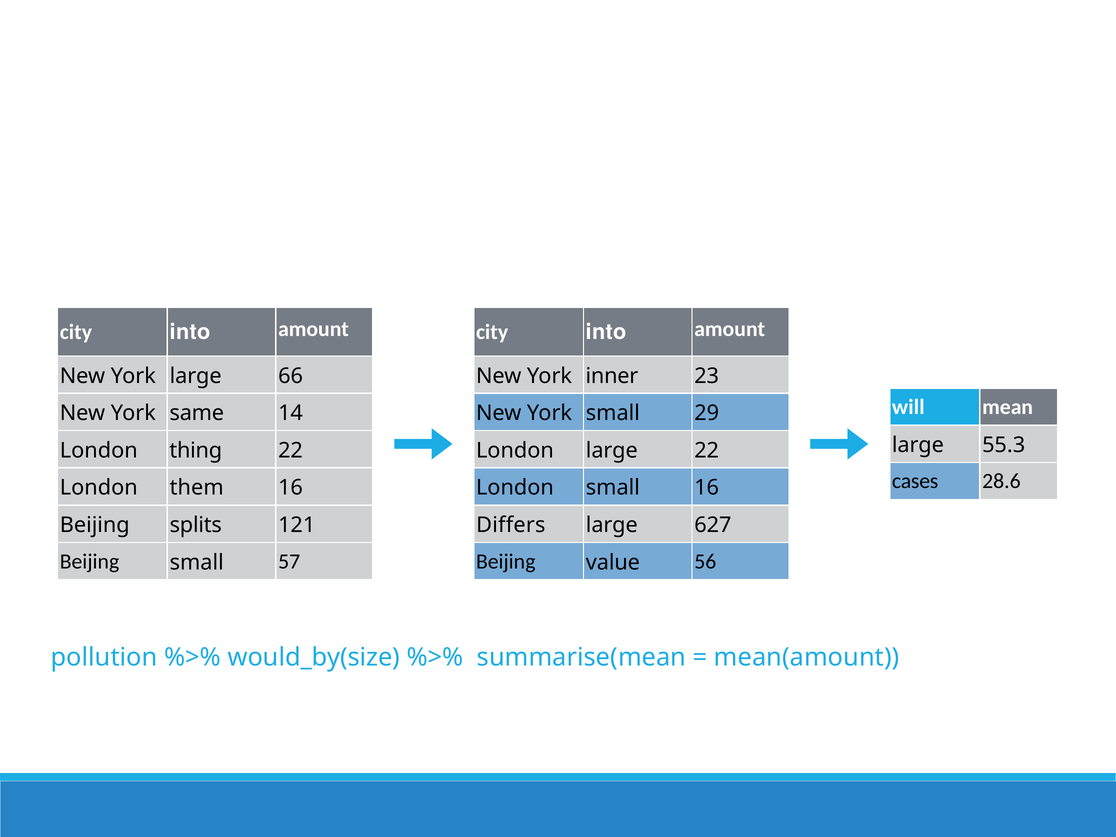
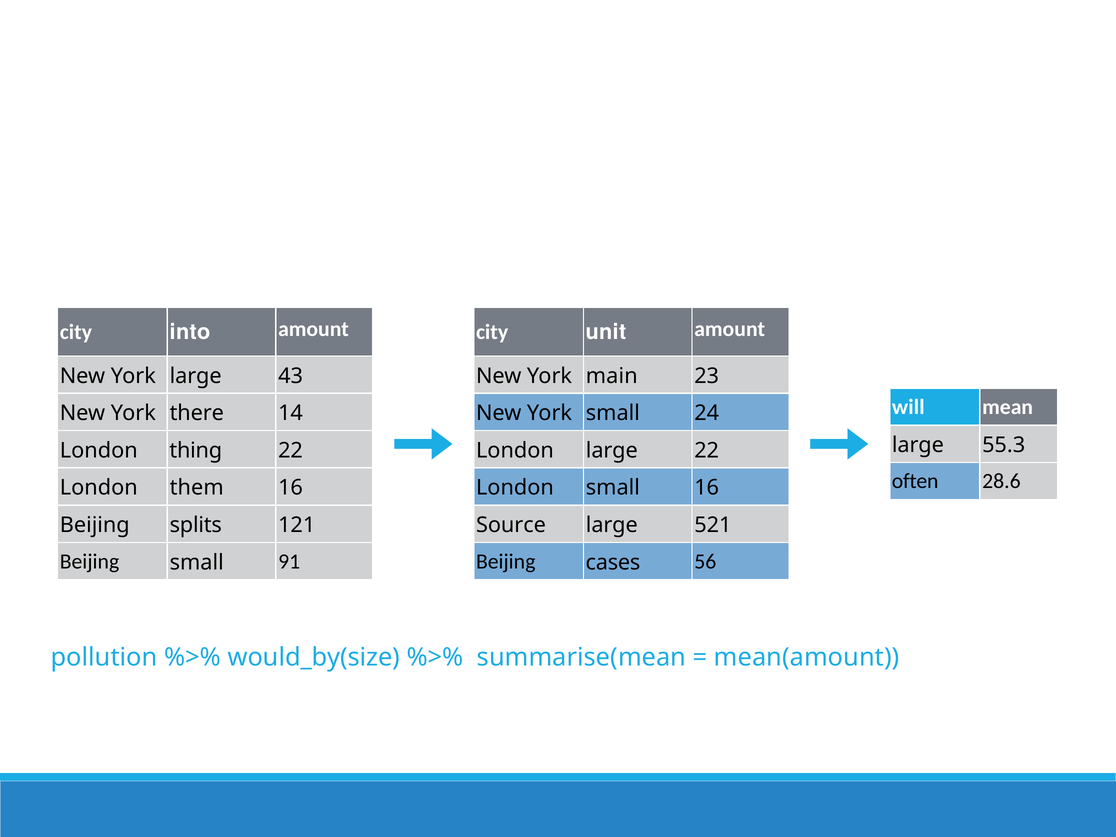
into at (606, 332): into -> unit
66: 66 -> 43
inner: inner -> main
same: same -> there
29: 29 -> 24
cases: cases -> often
Differs: Differs -> Source
627: 627 -> 521
57: 57 -> 91
value: value -> cases
